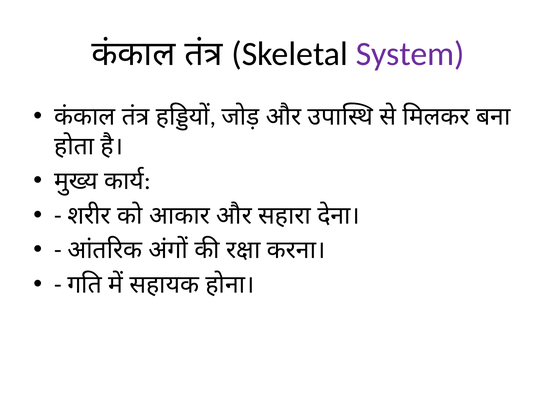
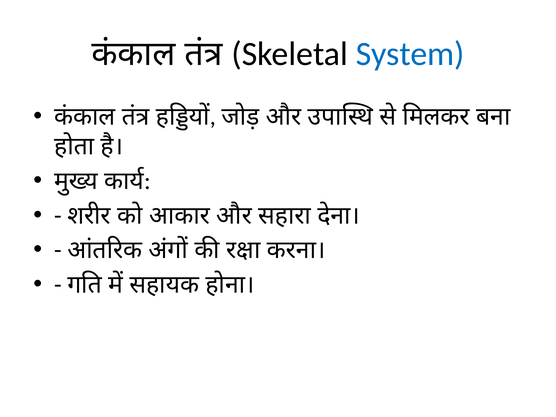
System colour: purple -> blue
